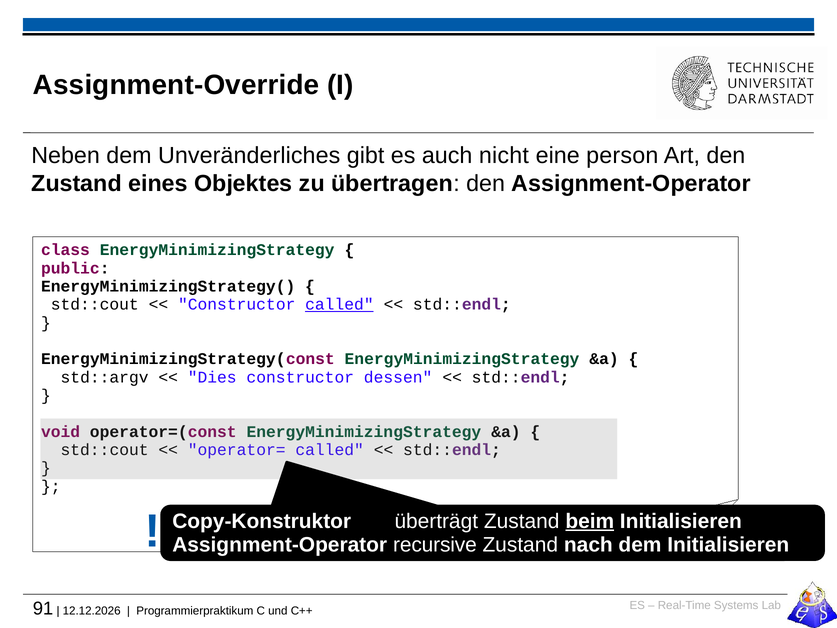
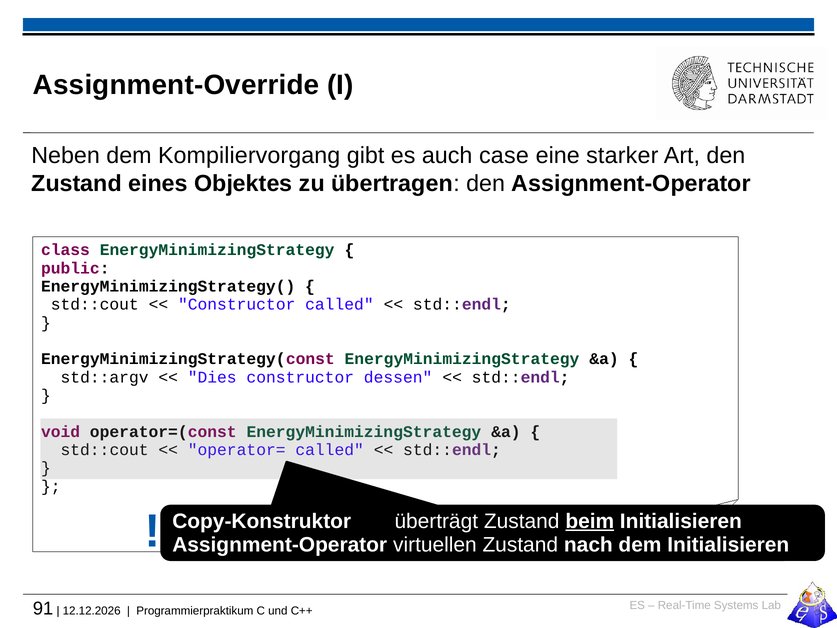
Unveränderliches: Unveränderliches -> Kompiliervorgang
nicht: nicht -> case
person: person -> starker
called at (339, 304) underline: present -> none
recursive: recursive -> virtuellen
